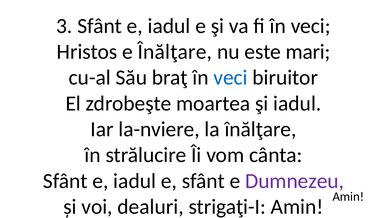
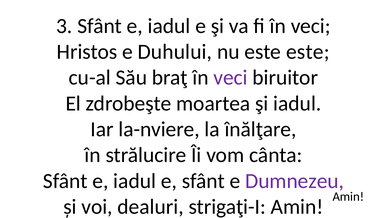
e Înălţare: Înălţare -> Duhului
este mari: mari -> este
veci at (230, 77) colour: blue -> purple
